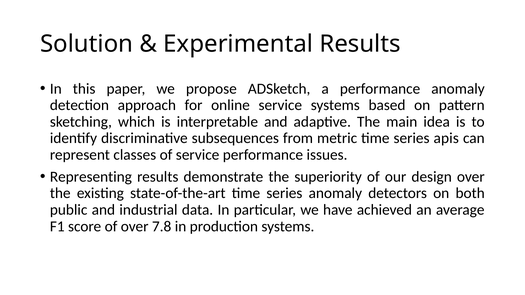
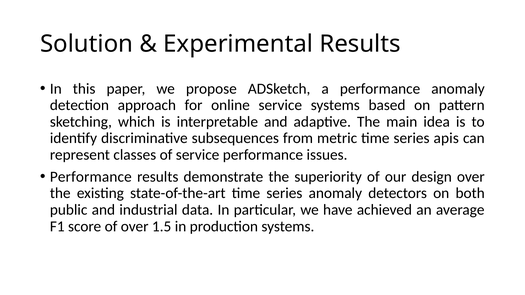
Representing at (91, 177): Representing -> Performance
7.8: 7.8 -> 1.5
